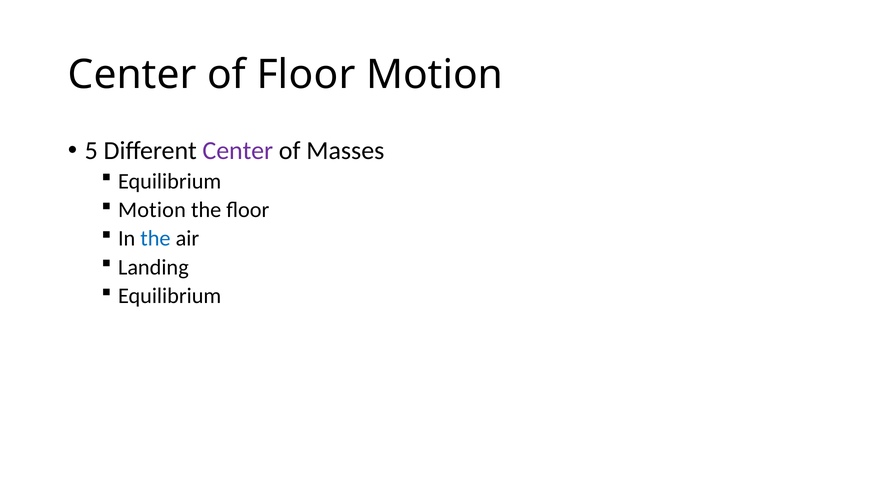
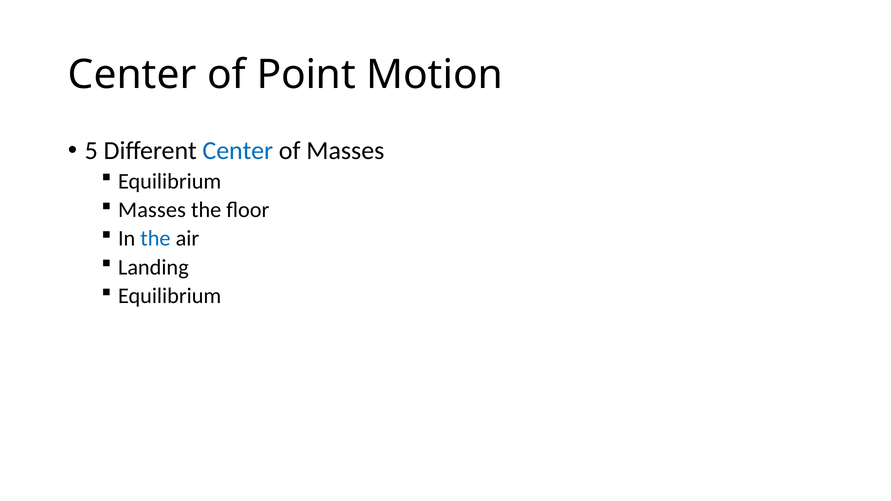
of Floor: Floor -> Point
Center at (238, 151) colour: purple -> blue
Motion at (152, 210): Motion -> Masses
